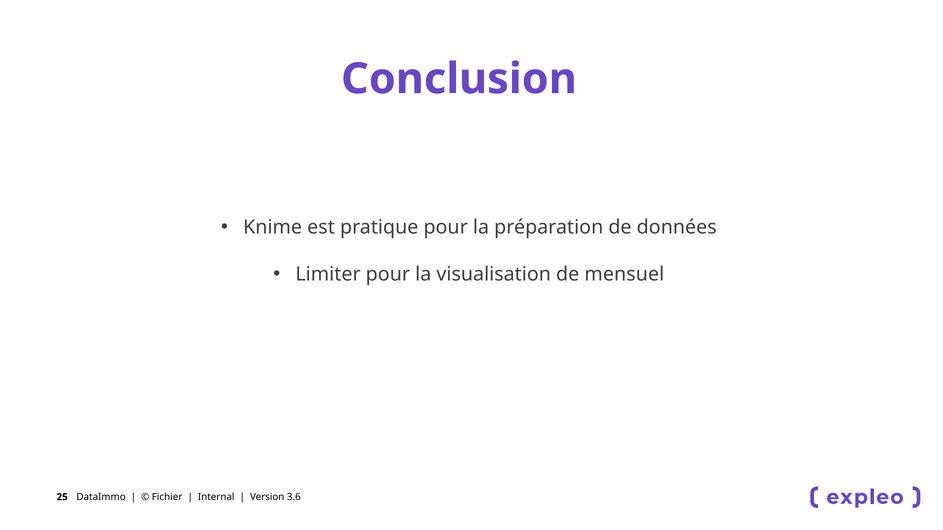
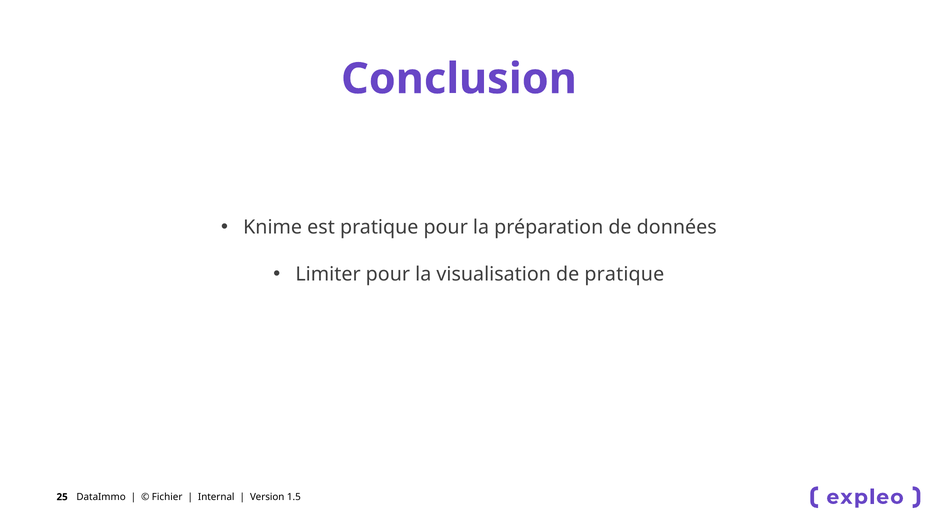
de mensuel: mensuel -> pratique
3.6: 3.6 -> 1.5
